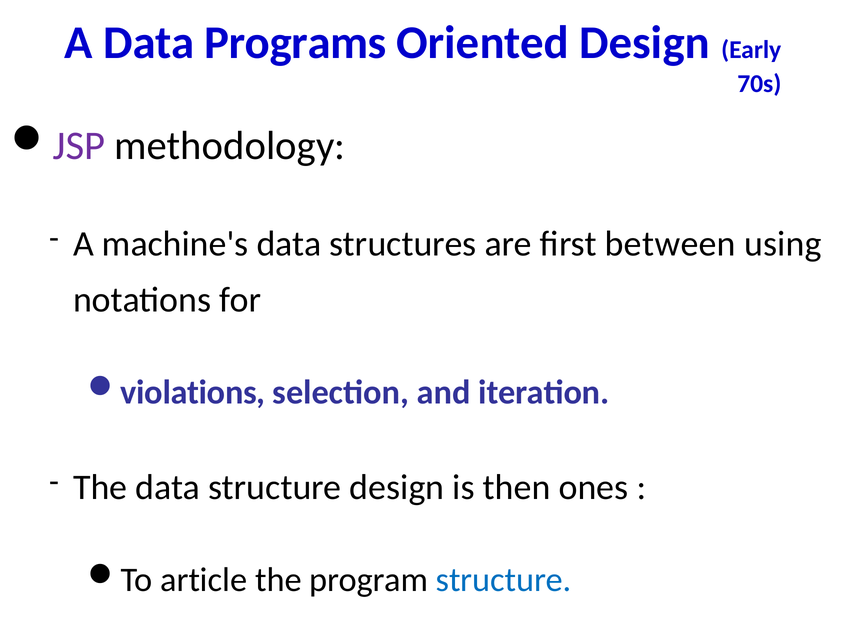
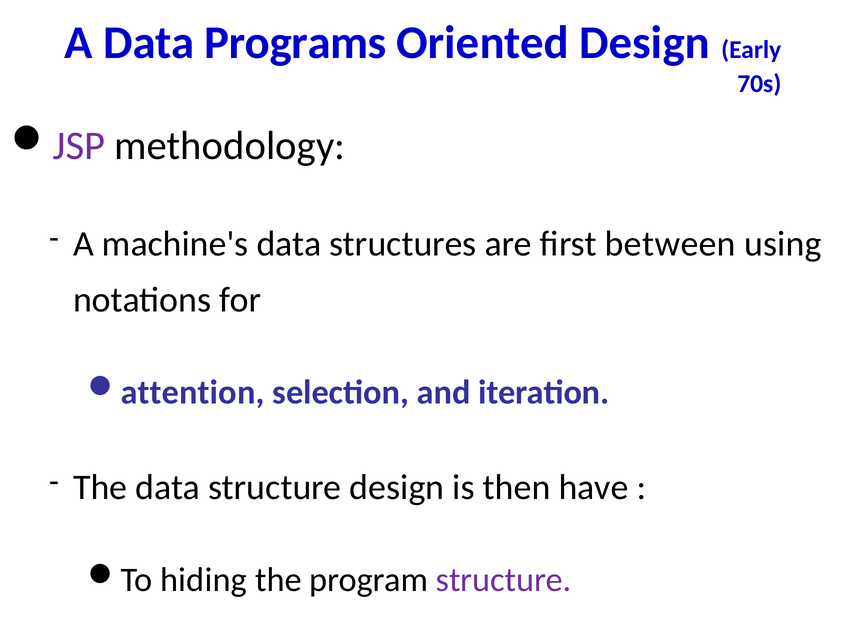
violations: violations -> attention
ones: ones -> have
article: article -> hiding
structure at (504, 580) colour: blue -> purple
